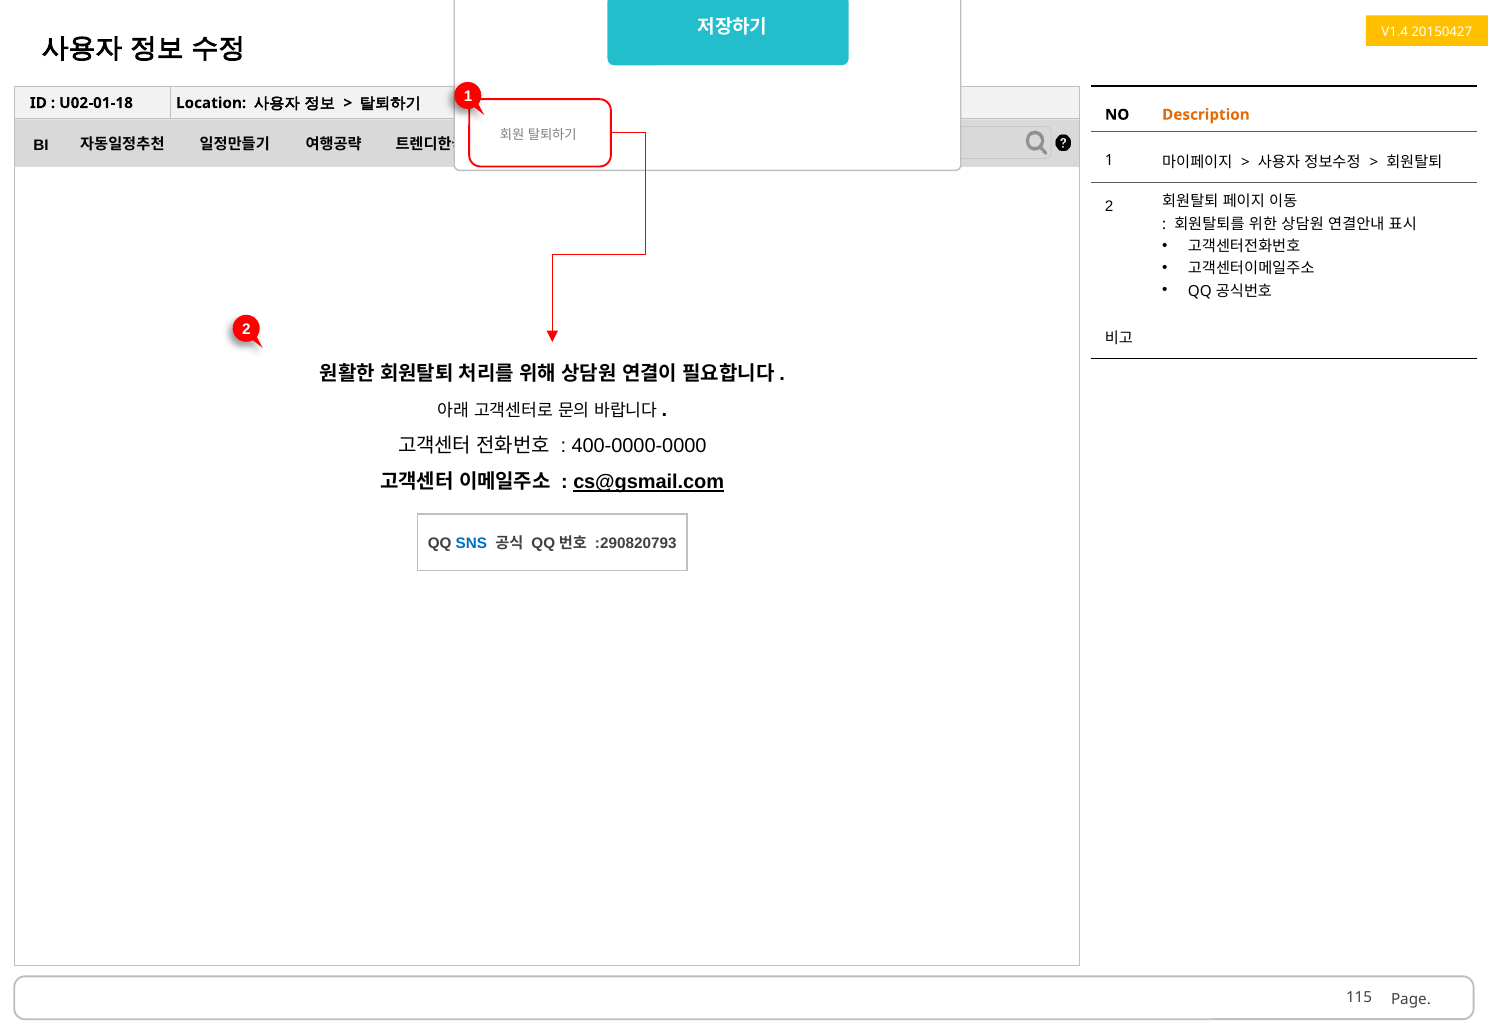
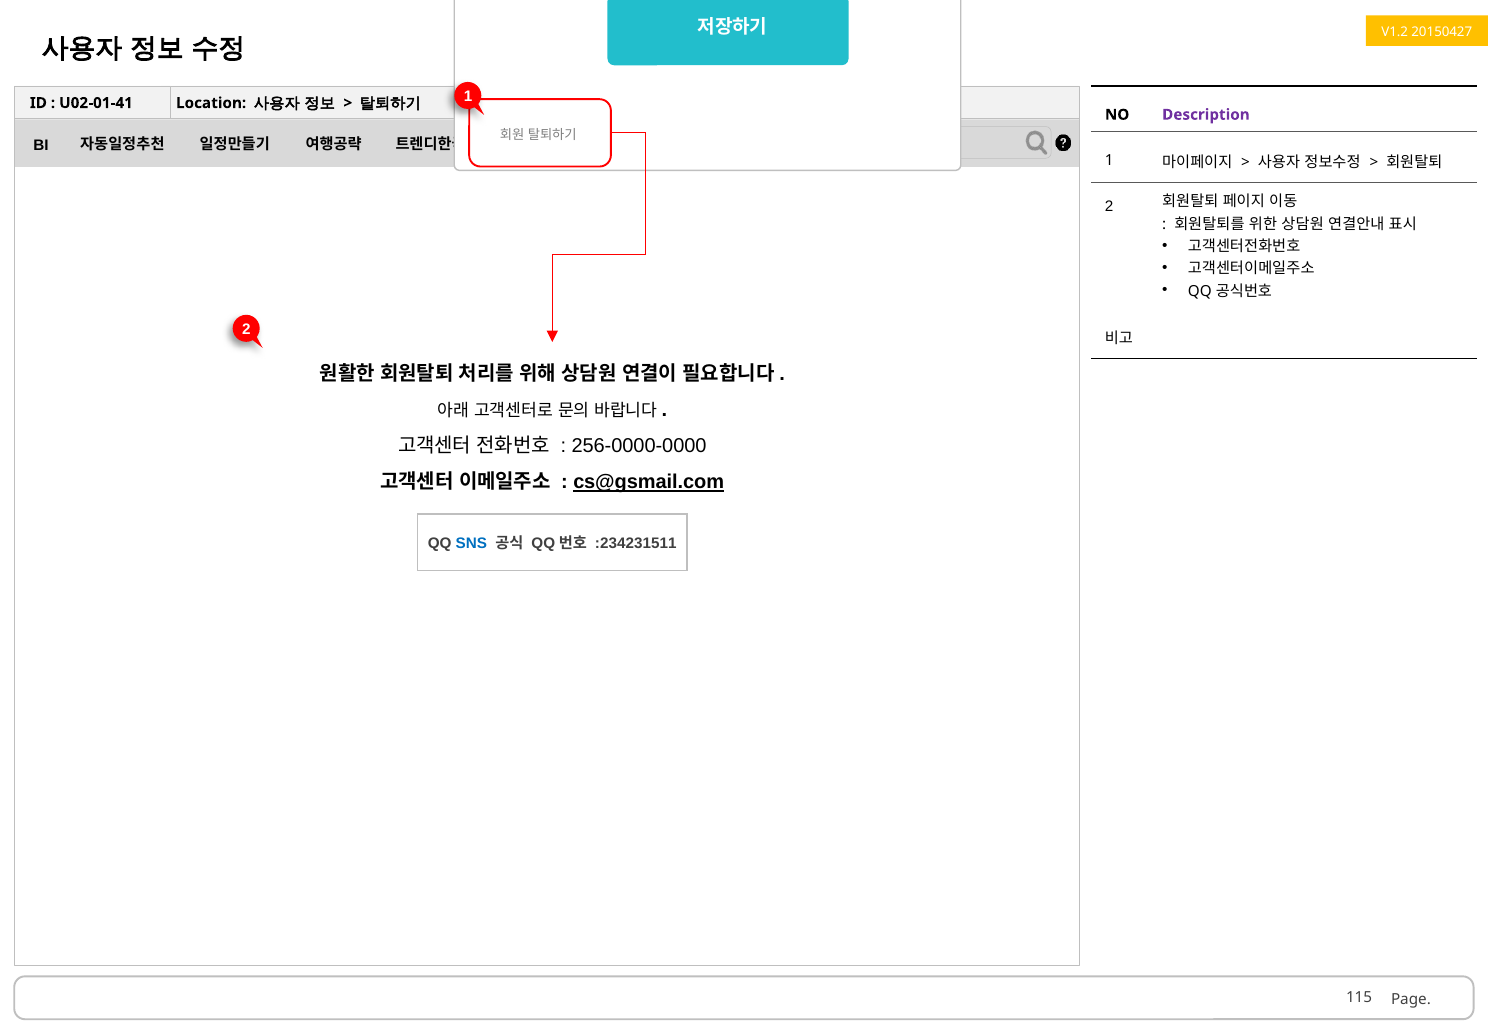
V1.4: V1.4 -> V1.2
U02-01-18: U02-01-18 -> U02-01-41
Description colour: orange -> purple
400-0000-0000: 400-0000-0000 -> 256-0000-0000
:290820793: :290820793 -> :234231511
